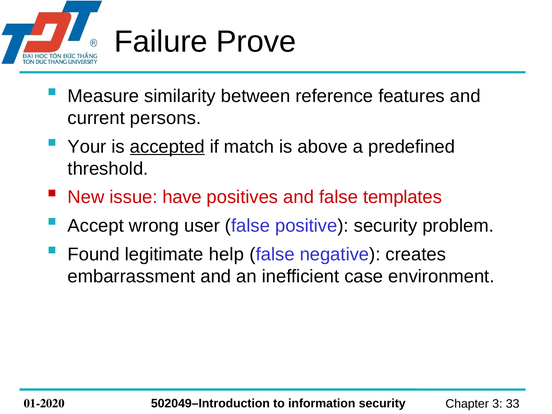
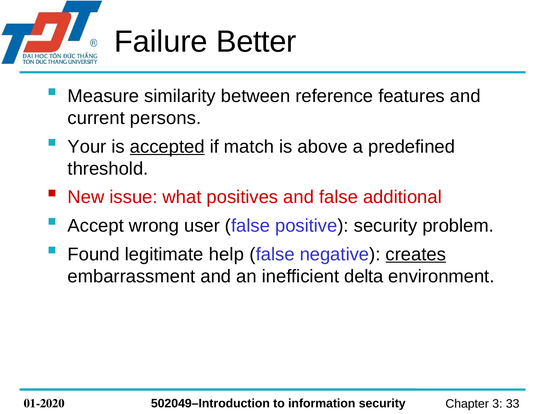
Prove: Prove -> Better
have: have -> what
templates: templates -> additional
creates underline: none -> present
case: case -> delta
